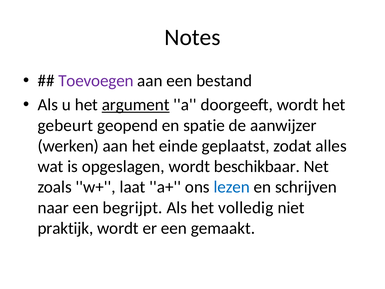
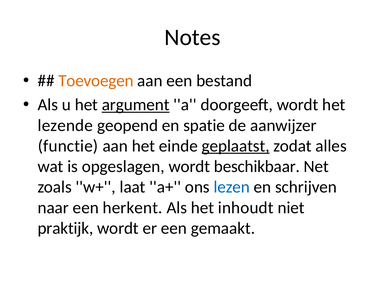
Toevoegen colour: purple -> orange
gebeurt: gebeurt -> lezende
werken: werken -> functie
geplaatst underline: none -> present
begrijpt: begrijpt -> herkent
volledig: volledig -> inhoudt
